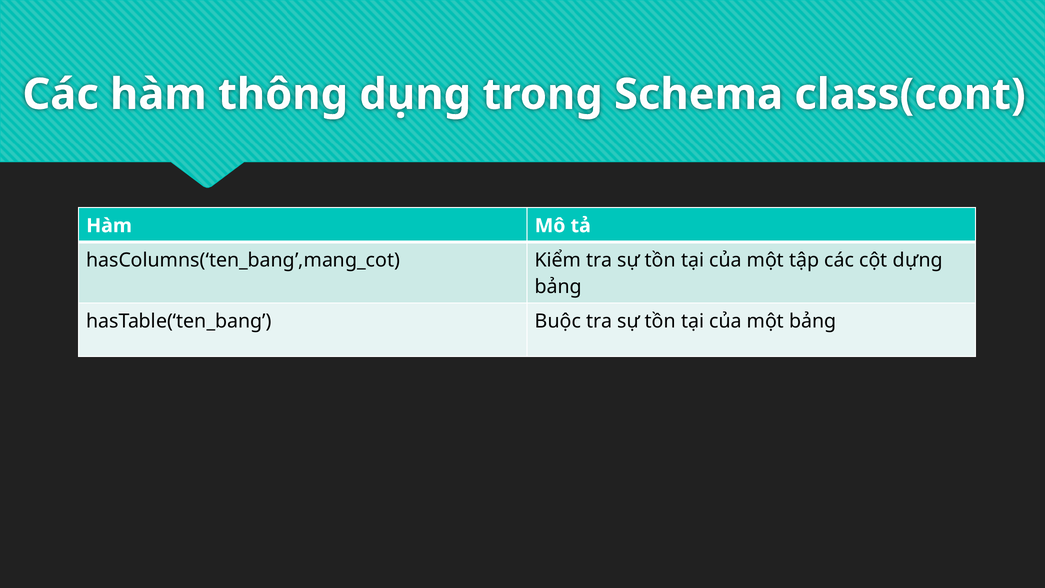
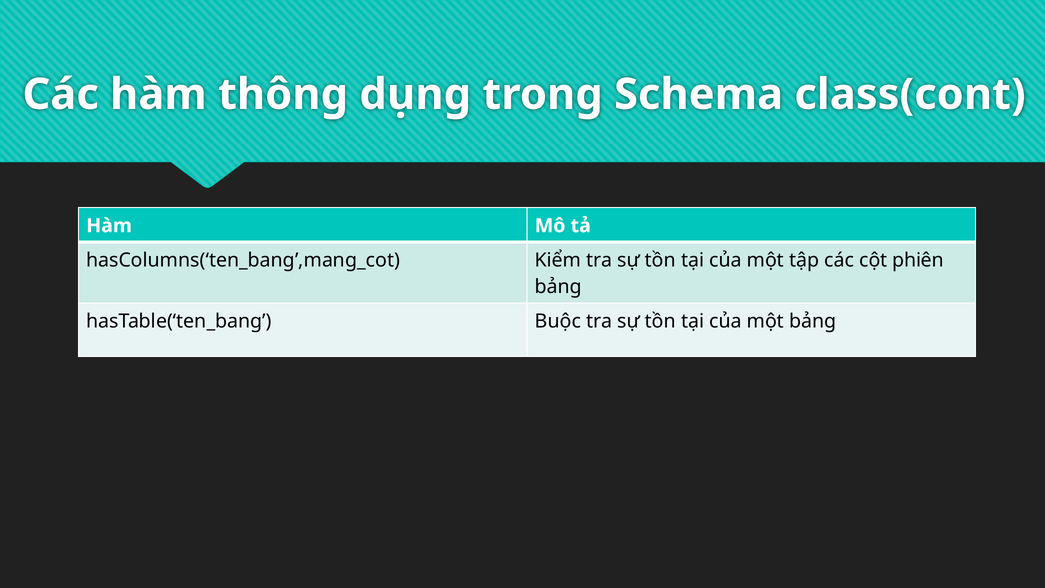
dựng: dựng -> phiên
